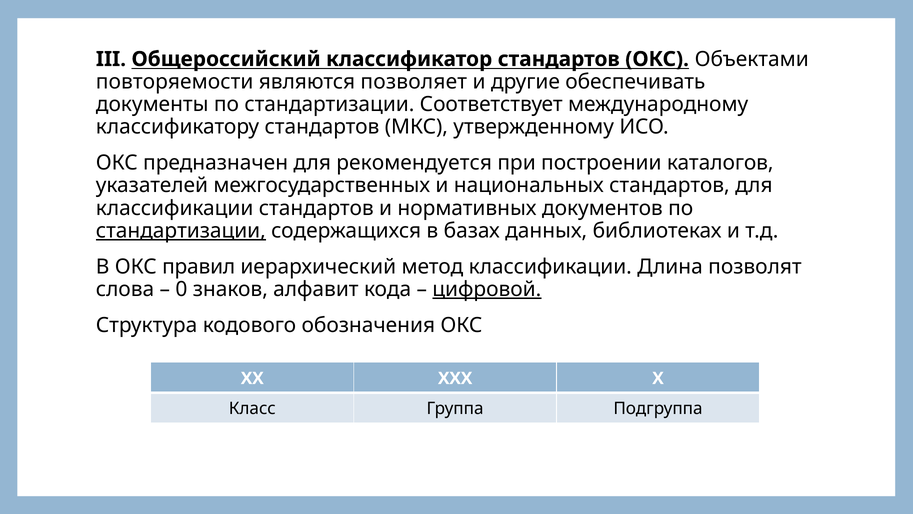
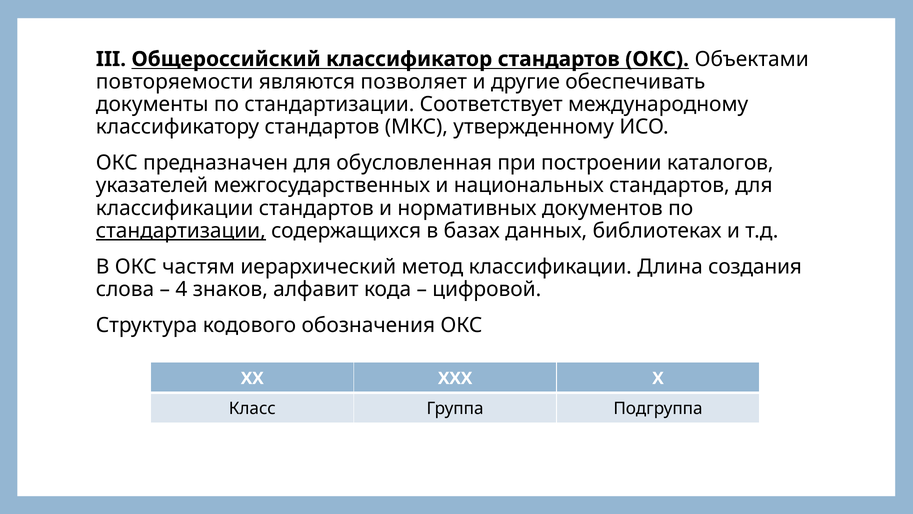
рекомендуется: рекомендуется -> обусловленная
правил: правил -> частям
позволят: позволят -> создания
0: 0 -> 4
цифровой underline: present -> none
